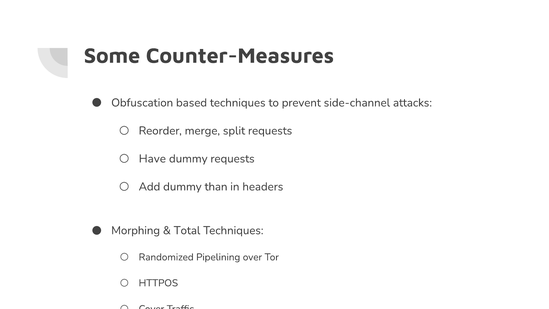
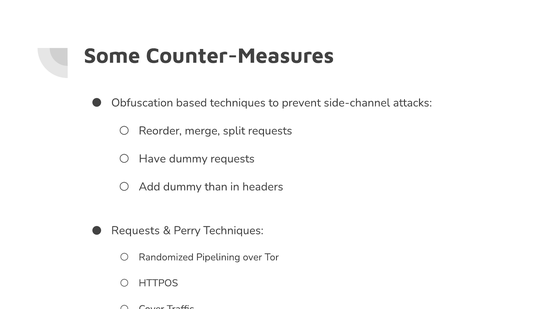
Morphing at (136, 230): Morphing -> Requests
Total: Total -> Perry
